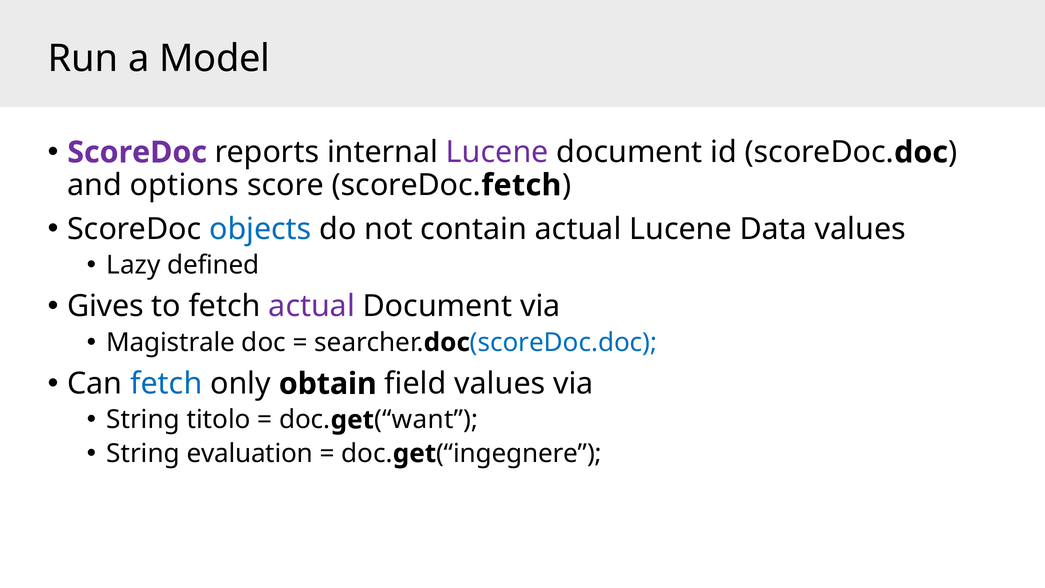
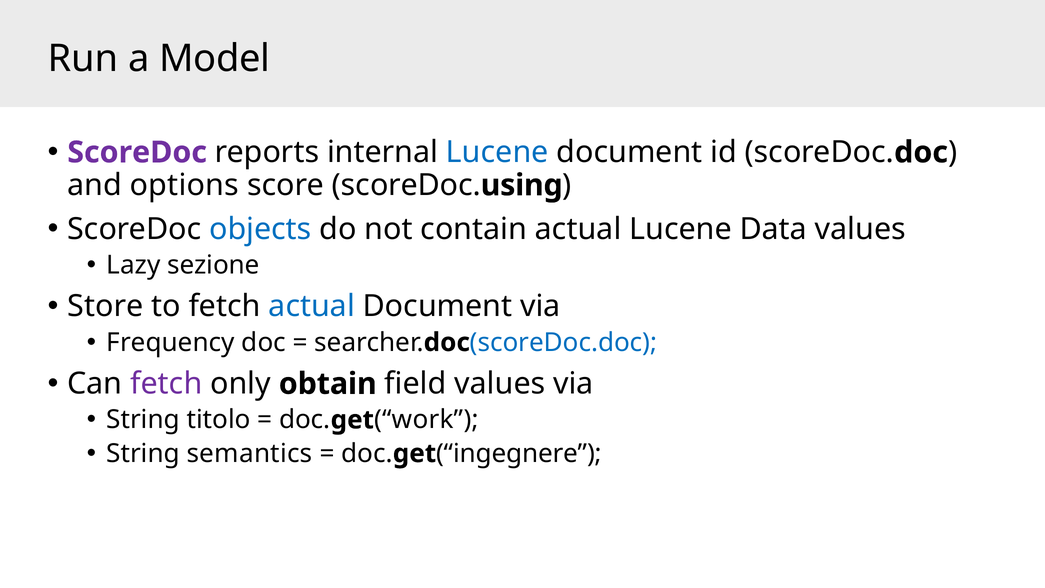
Lucene at (497, 152) colour: purple -> blue
fetch at (521, 185): fetch -> using
defined: defined -> sezione
Gives: Gives -> Store
actual at (312, 306) colour: purple -> blue
Magistrale: Magistrale -> Frequency
fetch at (166, 384) colour: blue -> purple
want: want -> work
evaluation: evaluation -> semantics
